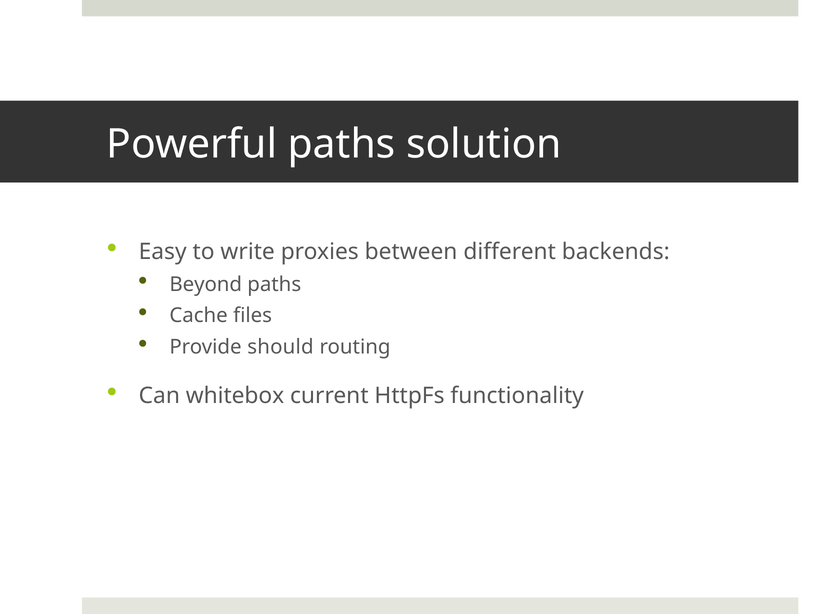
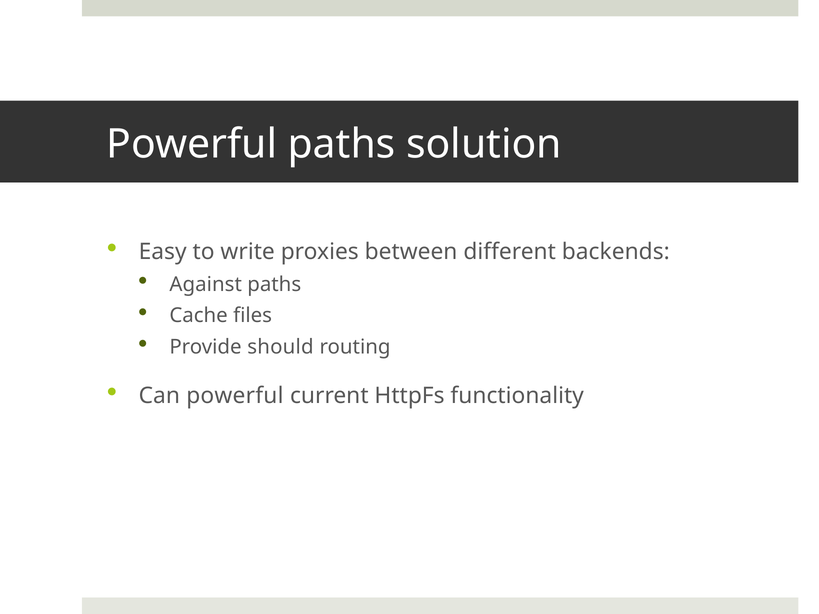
Beyond: Beyond -> Against
Can whitebox: whitebox -> powerful
